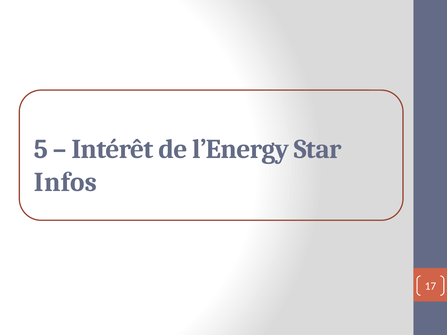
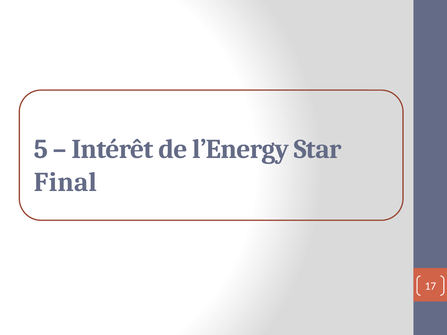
Infos: Infos -> Final
